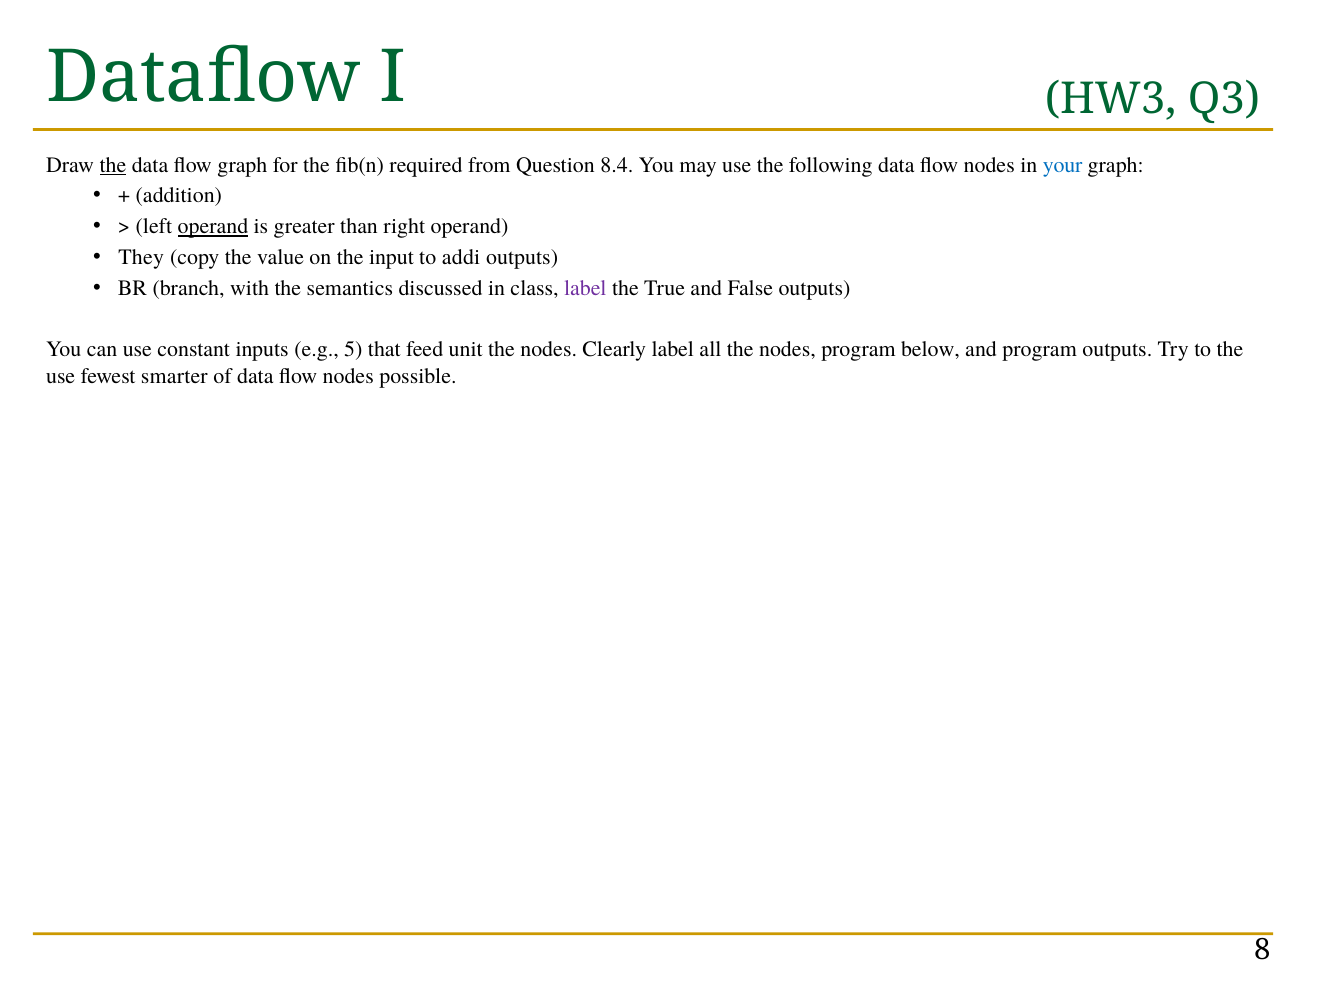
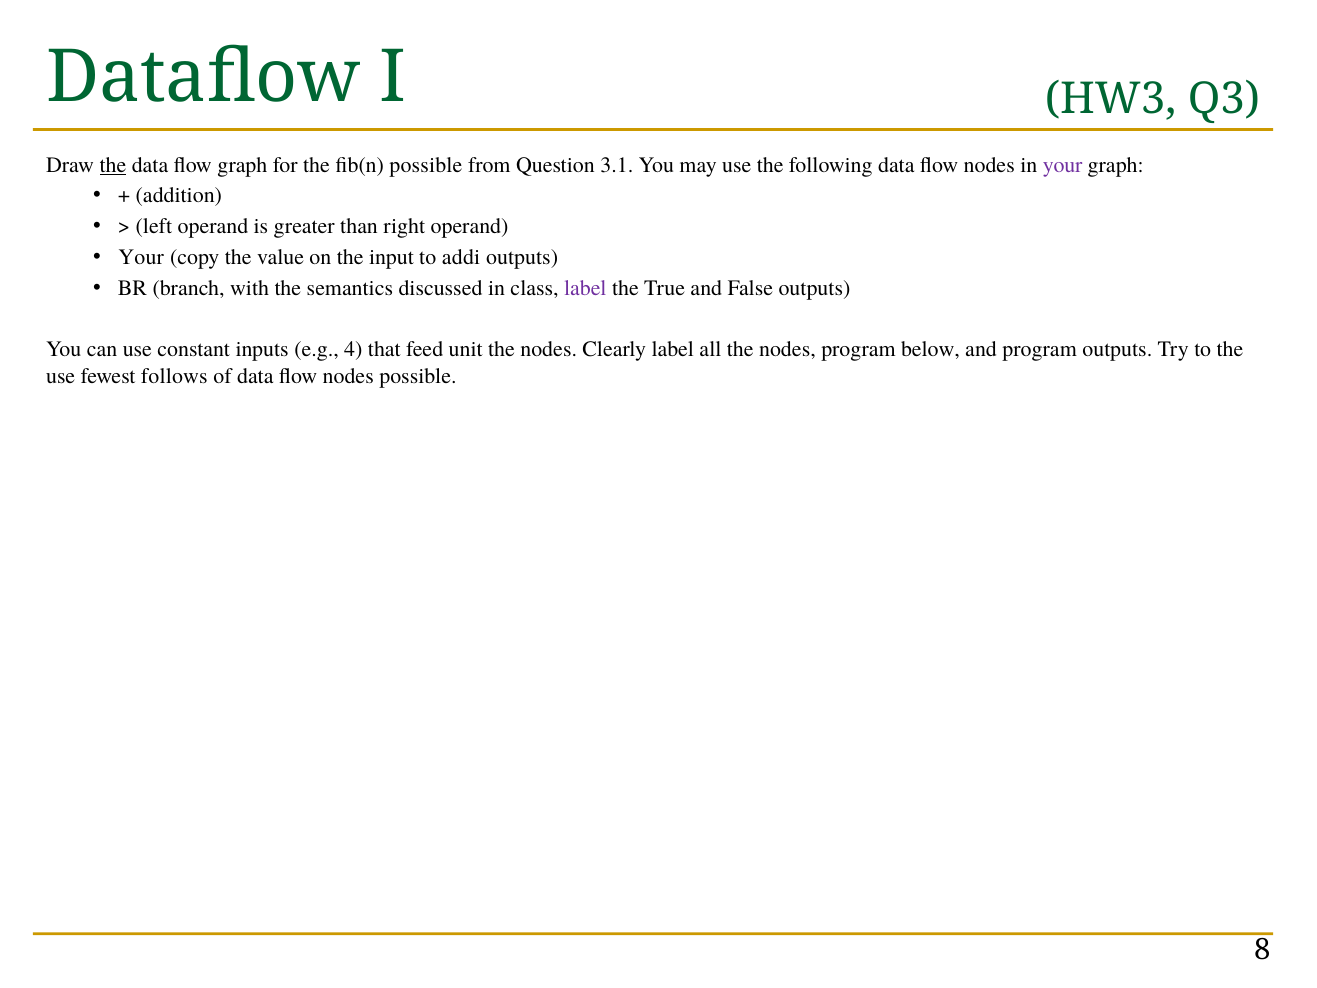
fib(n required: required -> possible
8.4: 8.4 -> 3.1
your at (1063, 165) colour: blue -> purple
operand at (213, 226) underline: present -> none
They at (141, 257): They -> Your
5: 5 -> 4
smarter: smarter -> follows
